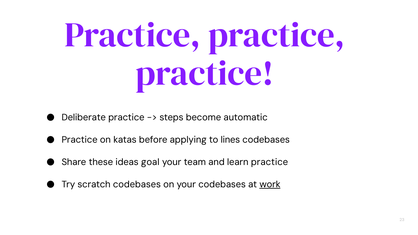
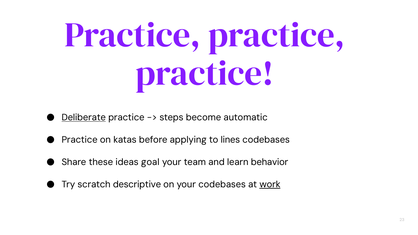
Deliberate underline: none -> present
learn practice: practice -> behavior
scratch codebases: codebases -> descriptive
